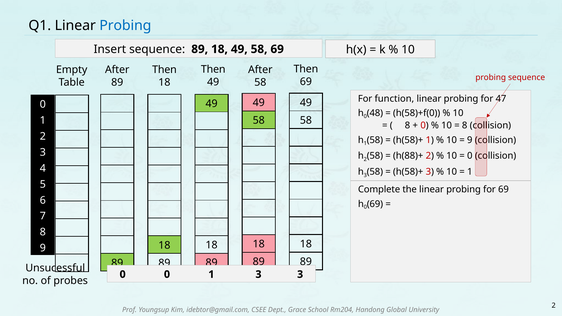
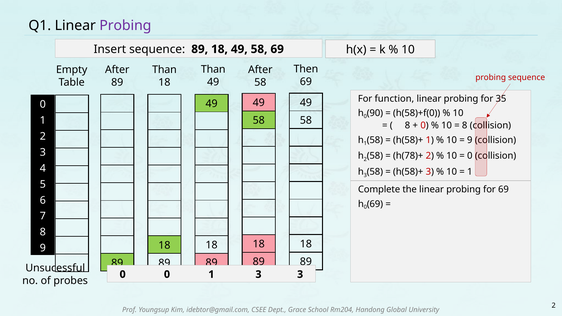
Probing at (125, 26) colour: blue -> purple
Then at (213, 69): Then -> Than
Then at (164, 70): Then -> Than
47: 47 -> 35
48: 48 -> 90
h(88)+: h(88)+ -> h(78)+
